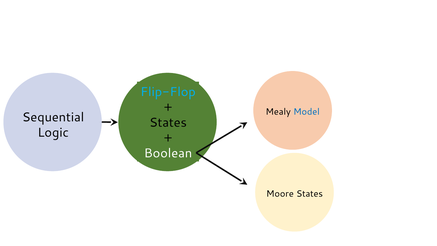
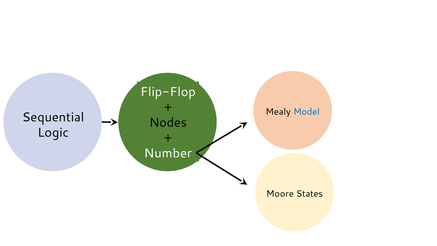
Flip-Flop colour: light blue -> white
States at (168, 122): States -> Nodes
Boolean: Boolean -> Number
